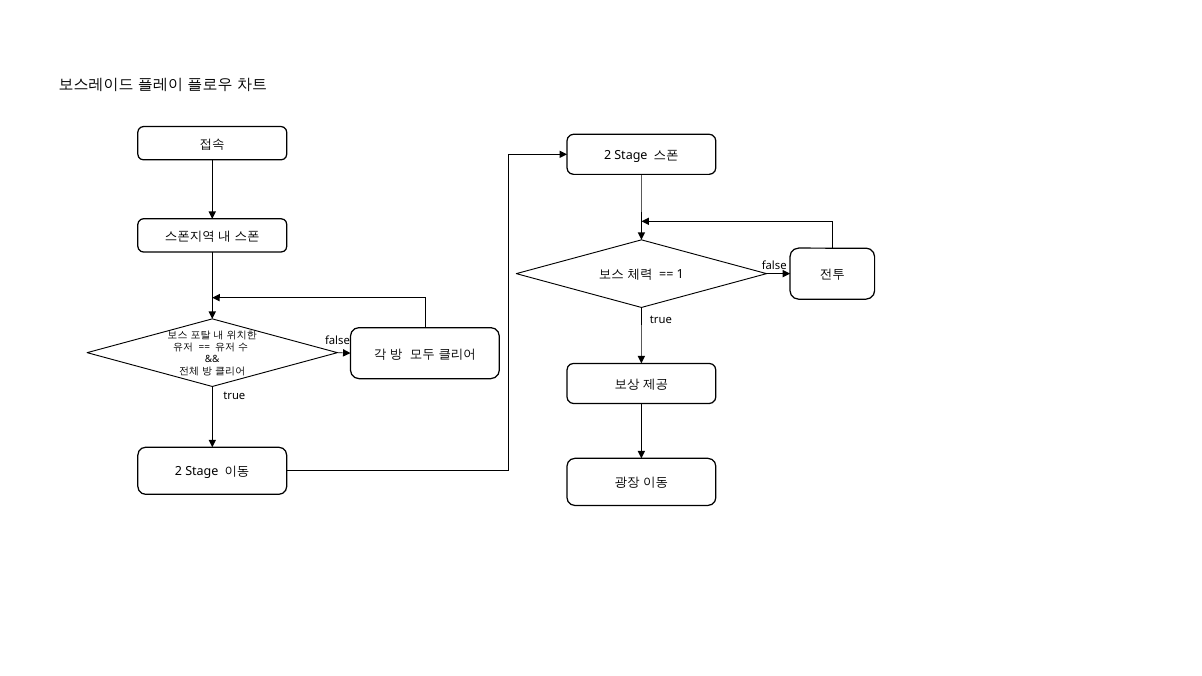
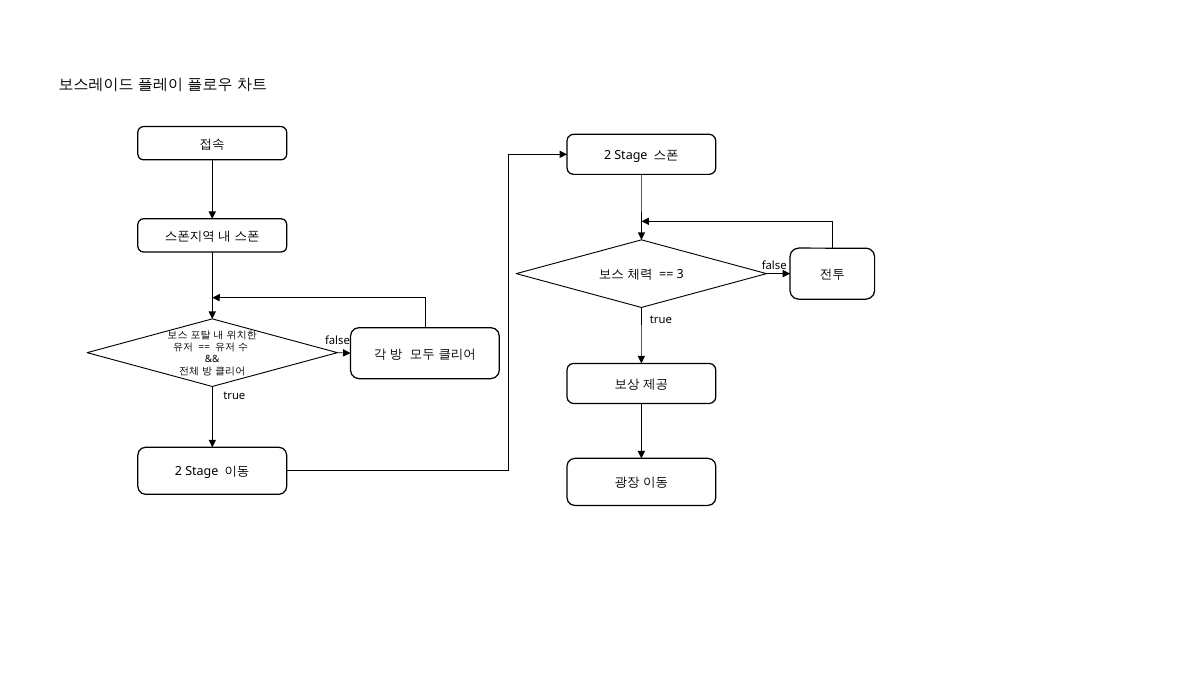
1: 1 -> 3
